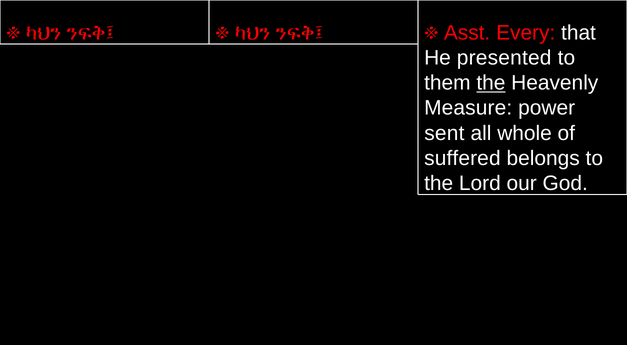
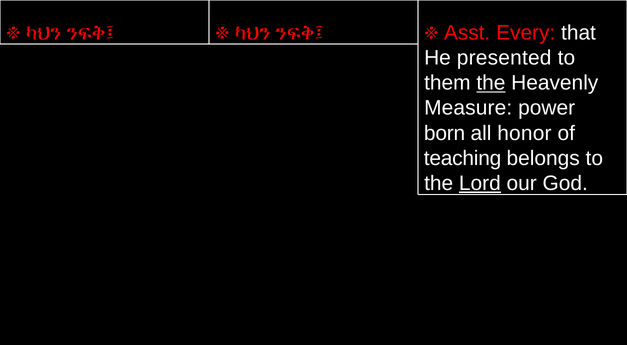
sent: sent -> born
whole: whole -> honor
suffered: suffered -> teaching
Lord underline: none -> present
